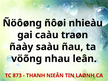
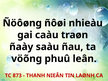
nhau: nhau -> phuû
